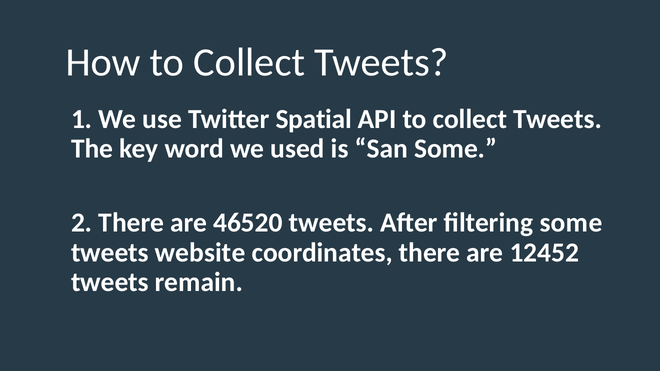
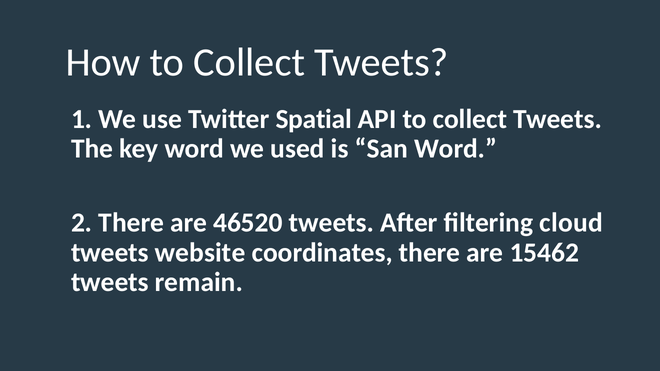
San Some: Some -> Word
filtering some: some -> cloud
12452: 12452 -> 15462
